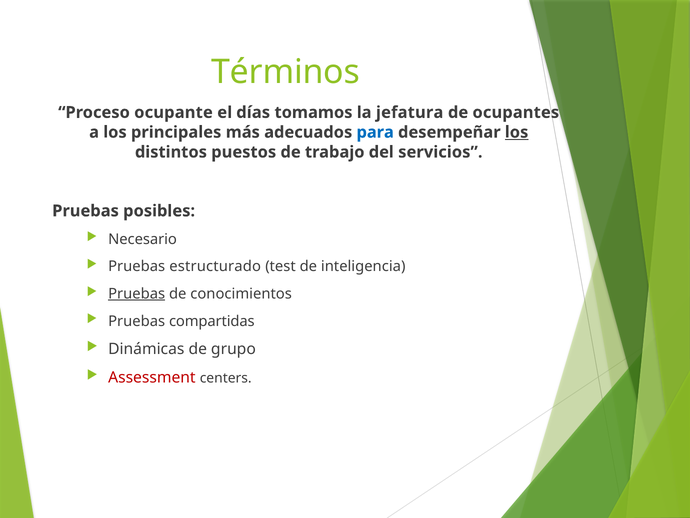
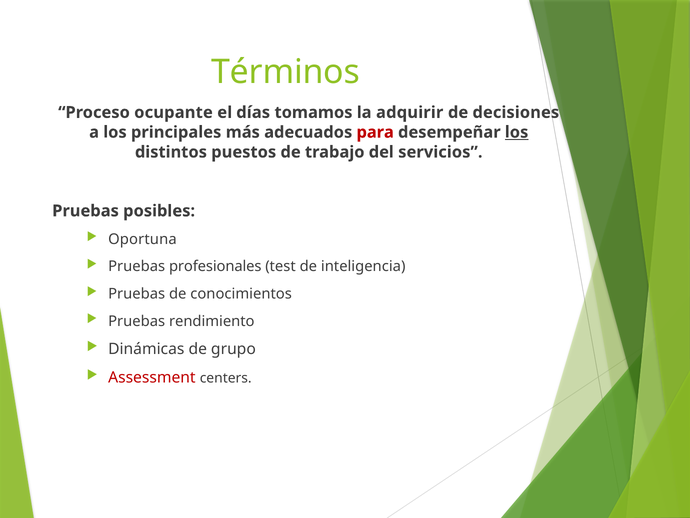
jefatura: jefatura -> adquirir
ocupantes: ocupantes -> decisiones
para colour: blue -> red
Necesario: Necesario -> Oportuna
estructurado: estructurado -> profesionales
Pruebas at (137, 294) underline: present -> none
compartidas: compartidas -> rendimiento
